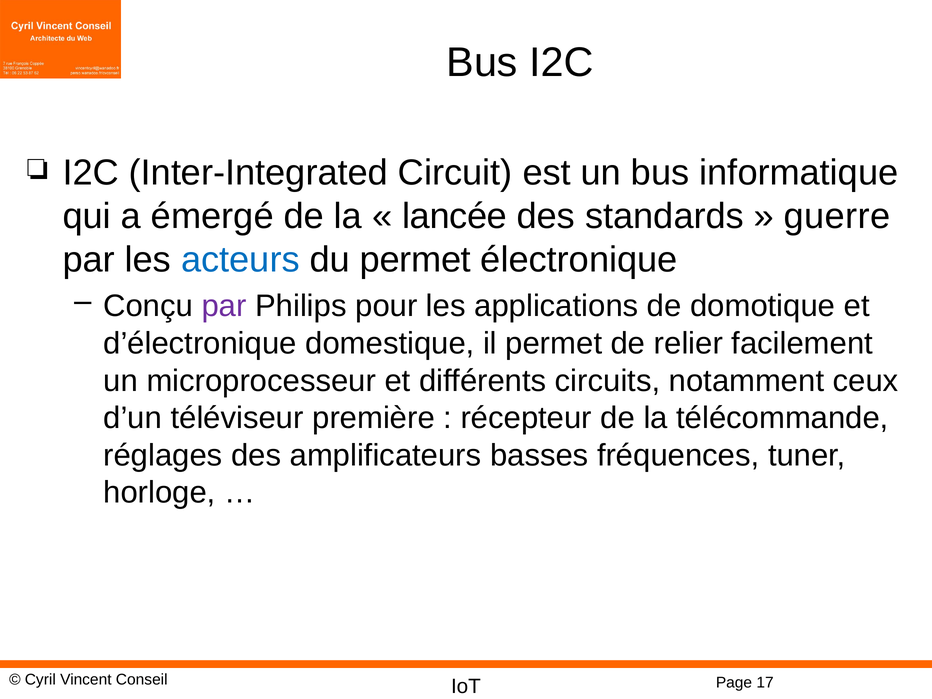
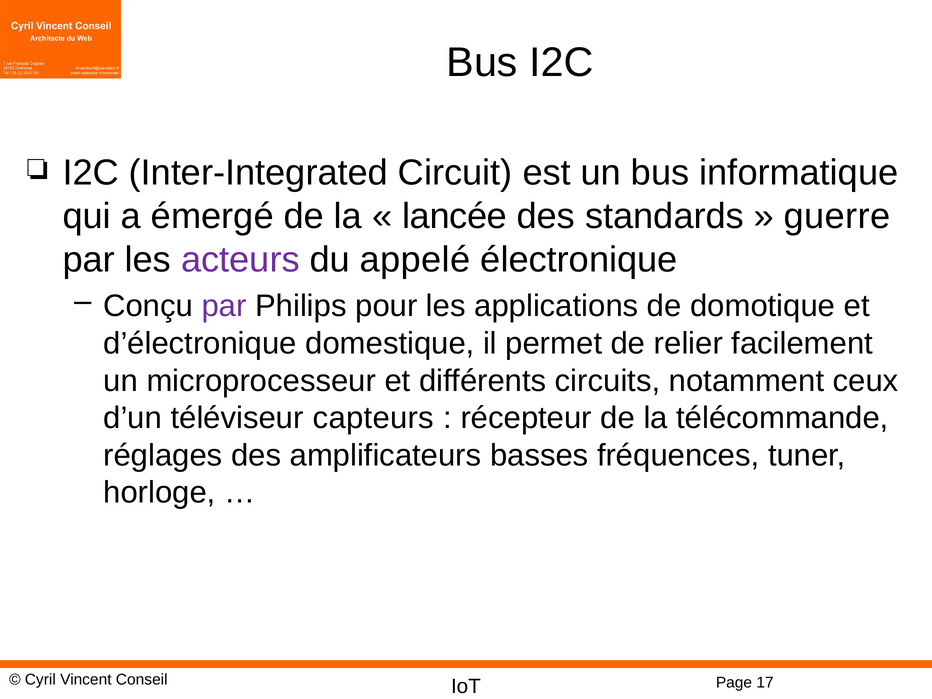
acteurs colour: blue -> purple
du permet: permet -> appelé
première: première -> capteurs
